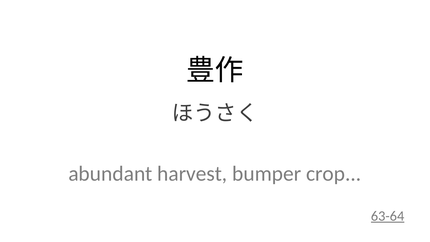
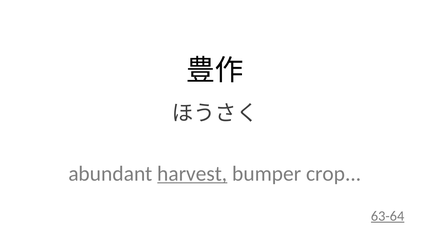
harvest underline: none -> present
